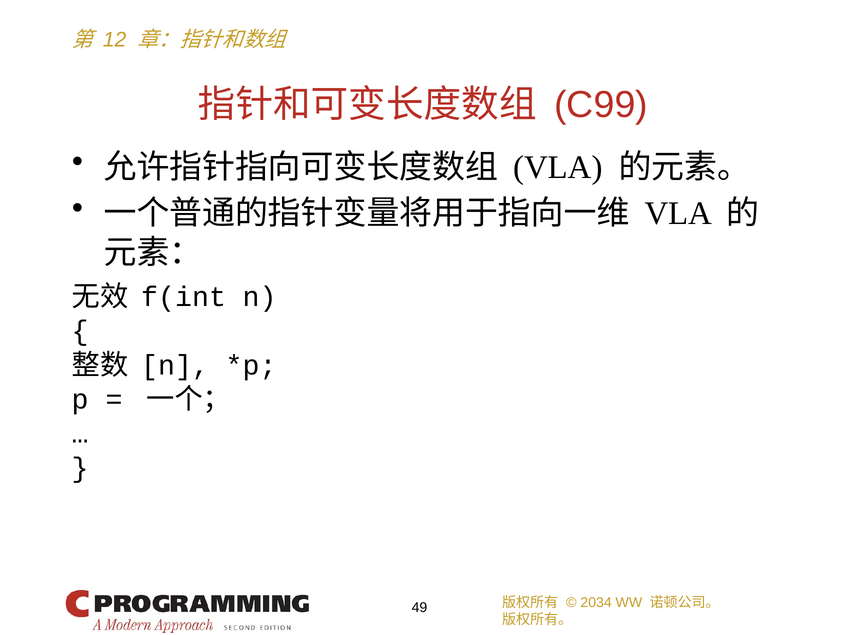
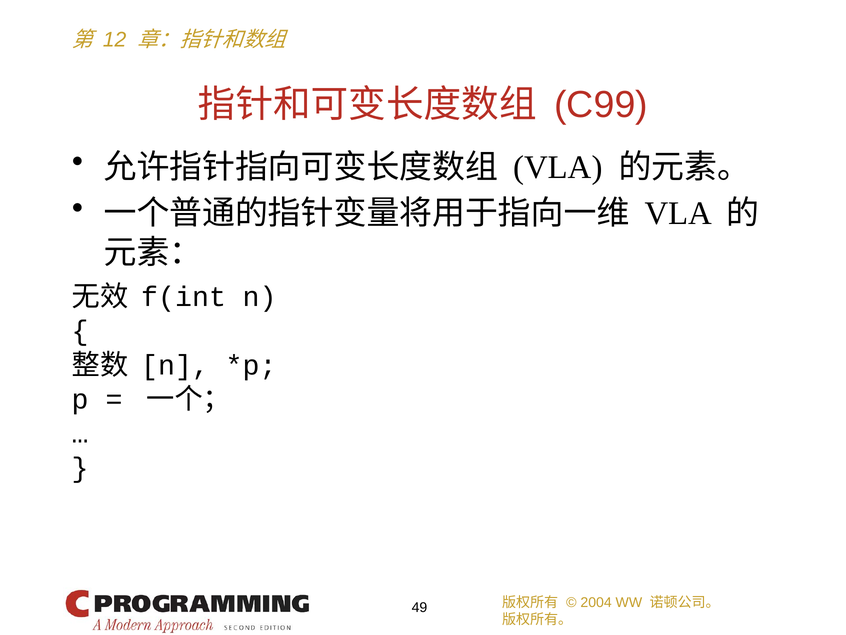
2034: 2034 -> 2004
